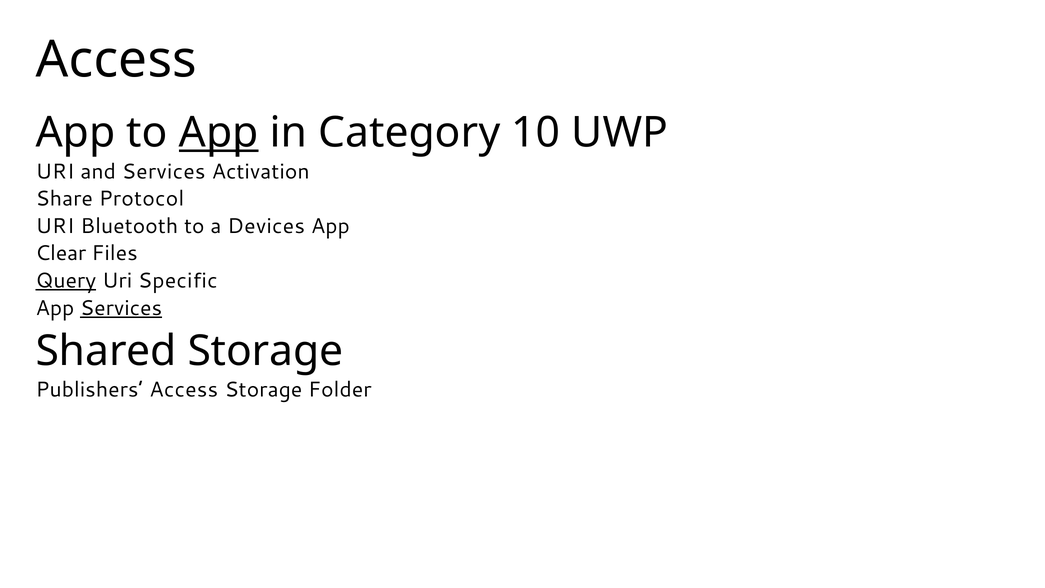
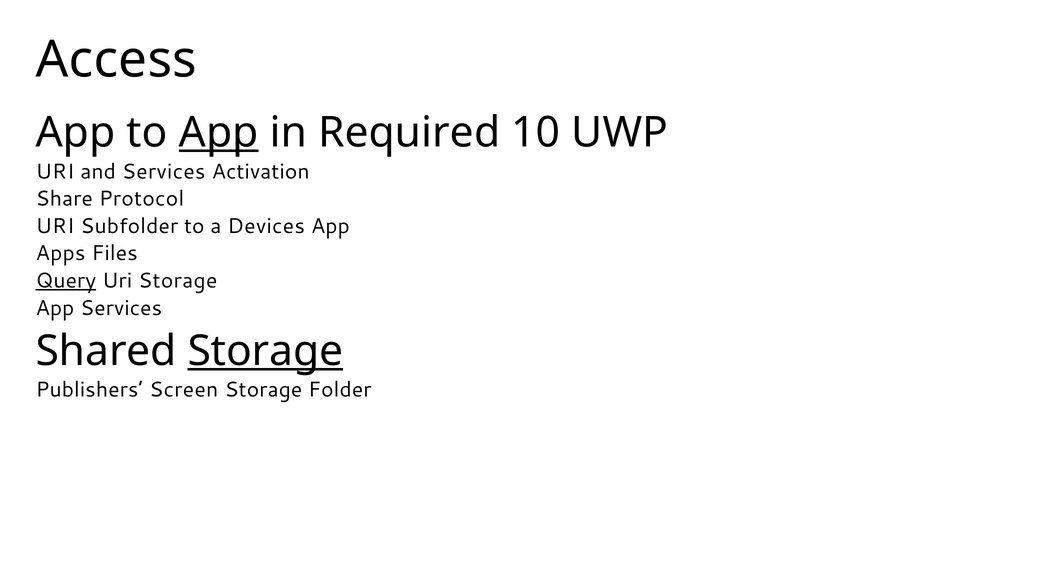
Category: Category -> Required
Bluetooth: Bluetooth -> Subfolder
Clear: Clear -> Apps
Uri Specific: Specific -> Storage
Services at (121, 308) underline: present -> none
Storage at (265, 351) underline: none -> present
Publishers Access: Access -> Screen
